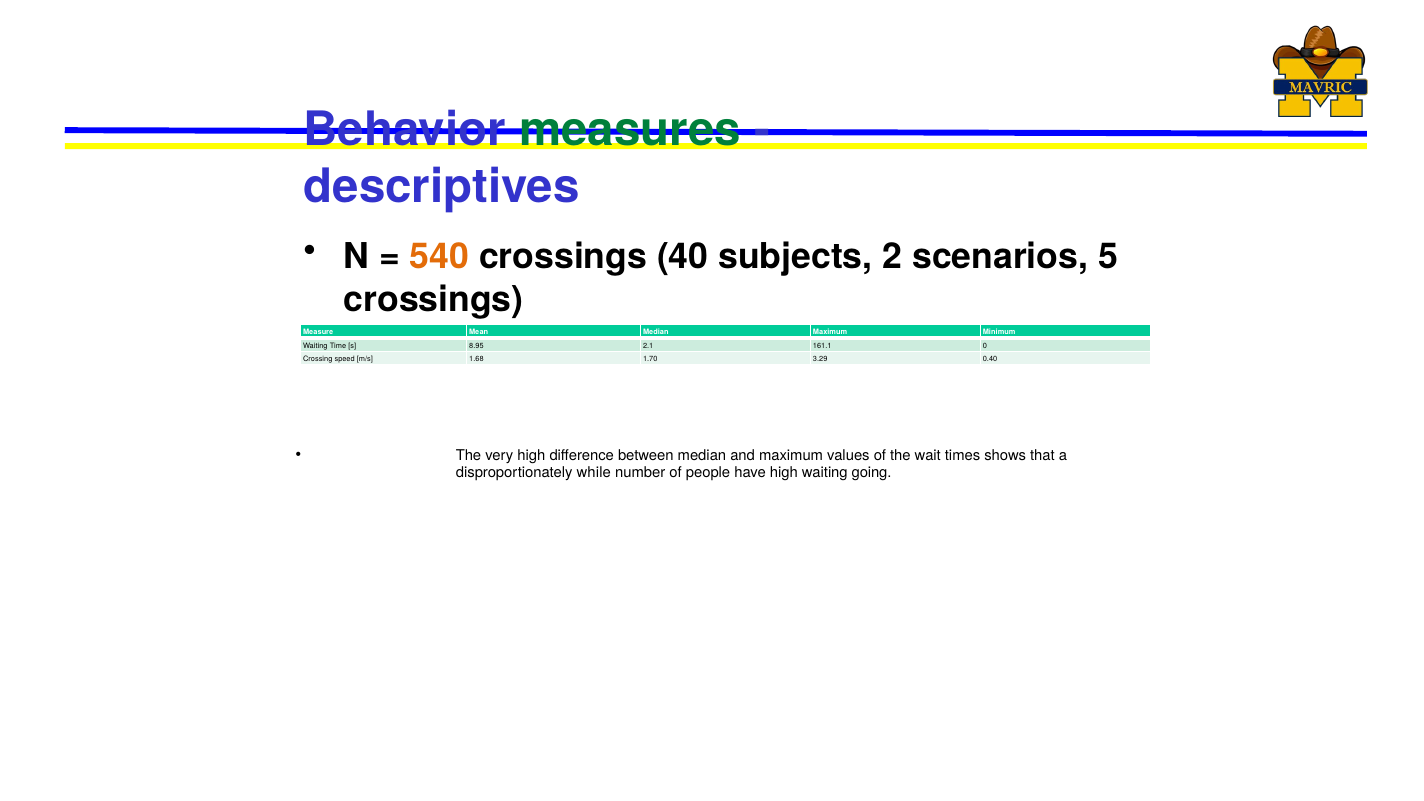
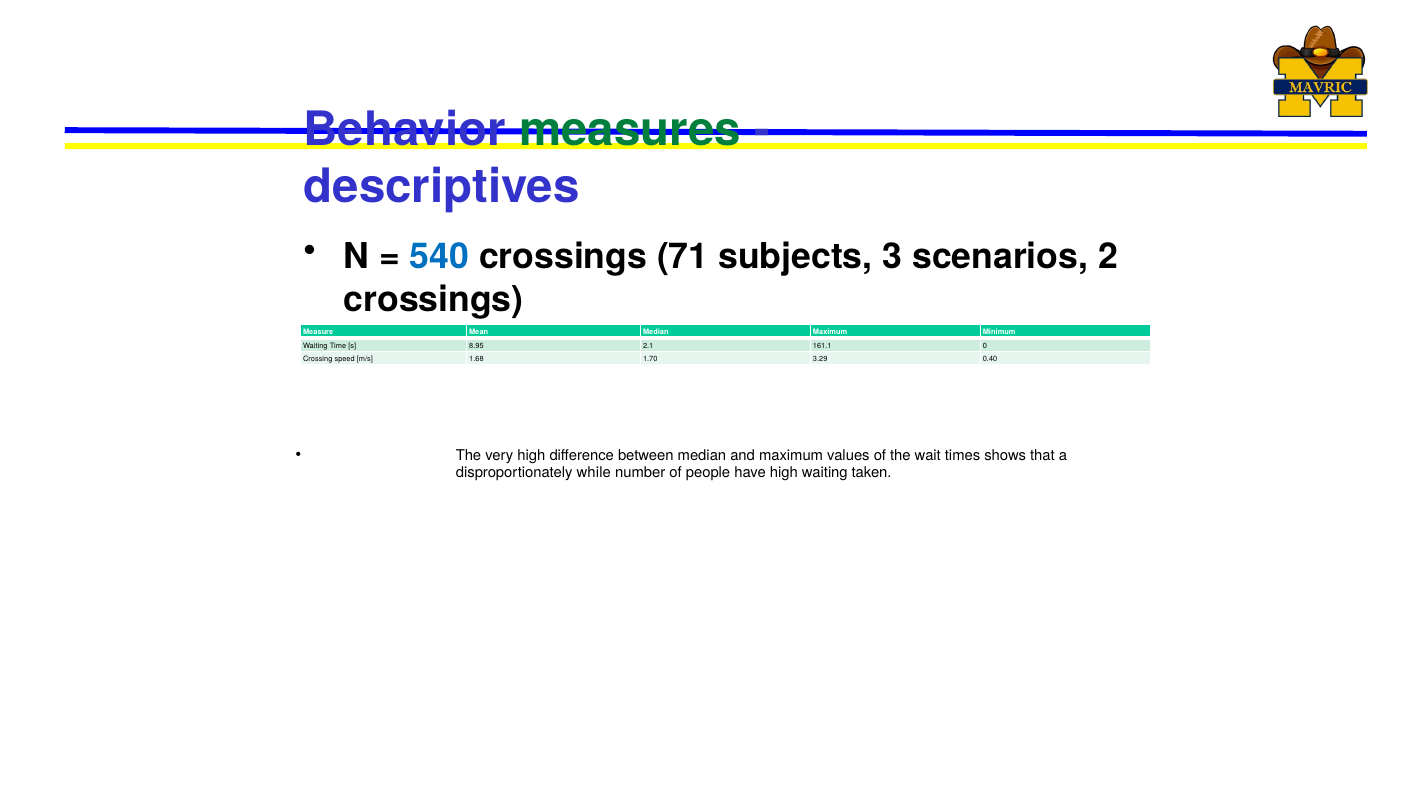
540 colour: orange -> blue
40: 40 -> 71
2: 2 -> 3
5: 5 -> 2
going: going -> taken
